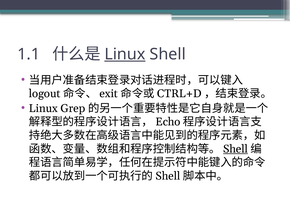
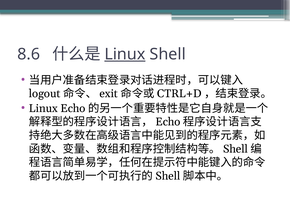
1.1: 1.1 -> 8.6
Linux Grep: Grep -> Echo
Shell at (235, 149) underline: present -> none
